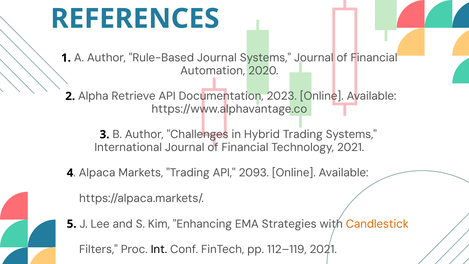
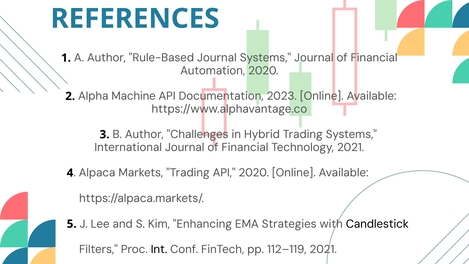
Retrieve: Retrieve -> Machine
API 2093: 2093 -> 2020
Candlestick colour: orange -> black
